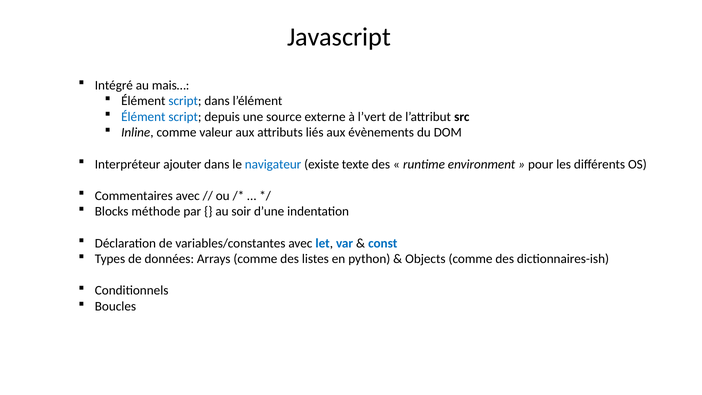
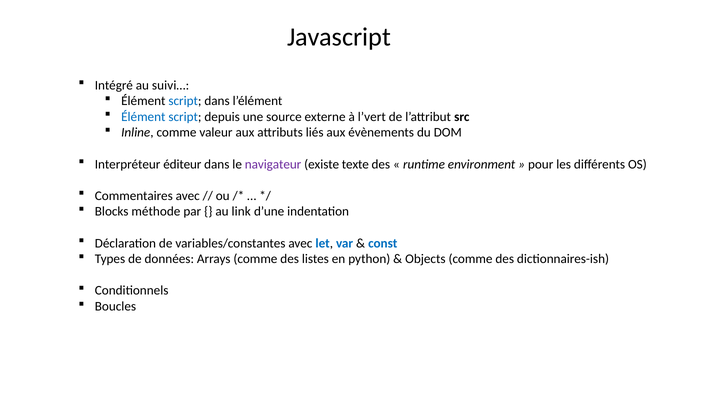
mais…: mais… -> suivi…
ajouter: ajouter -> éditeur
navigateur colour: blue -> purple
soir: soir -> link
